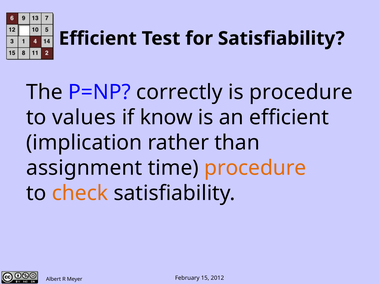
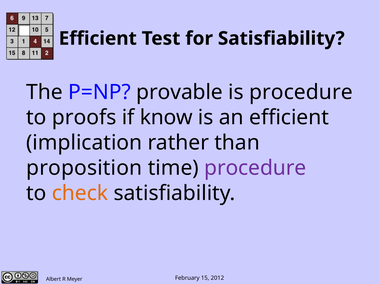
correctly: correctly -> provable
values: values -> proofs
assignment: assignment -> proposition
procedure at (255, 168) colour: orange -> purple
